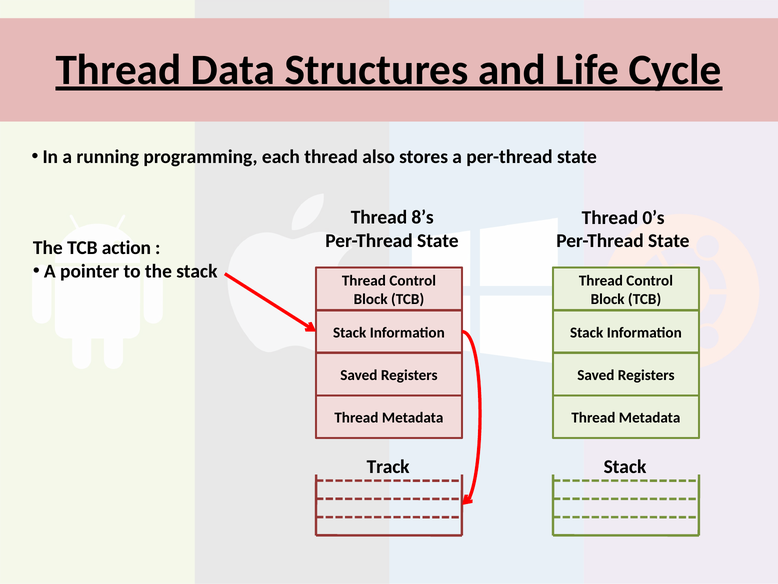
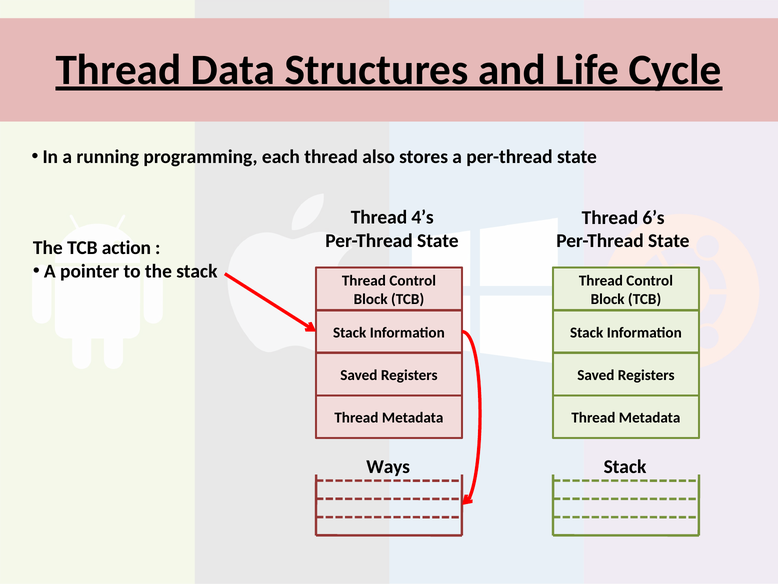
8’s: 8’s -> 4’s
0’s: 0’s -> 6’s
Track: Track -> Ways
